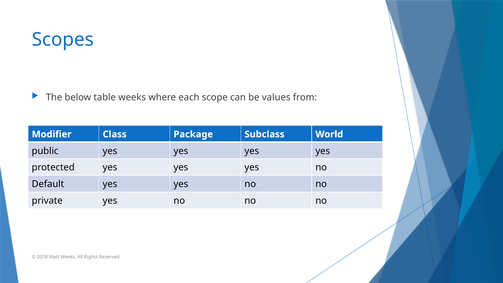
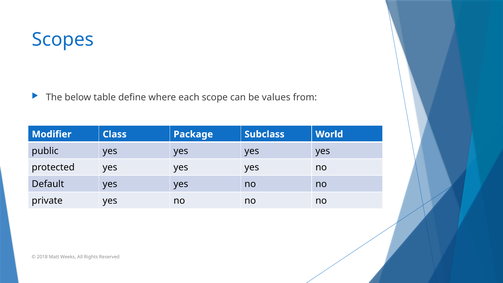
table weeks: weeks -> define
